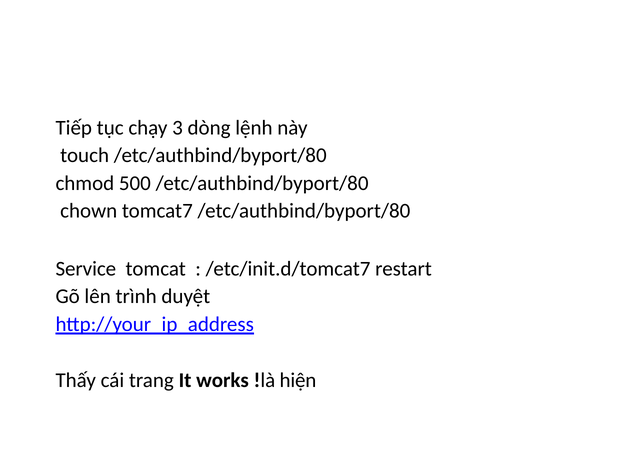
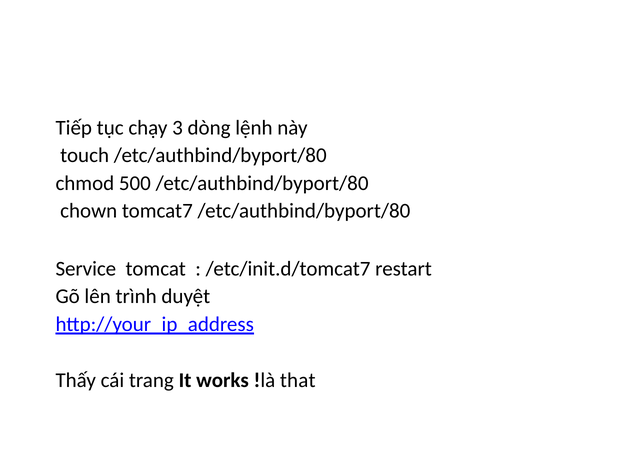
hiện: hiện -> that
